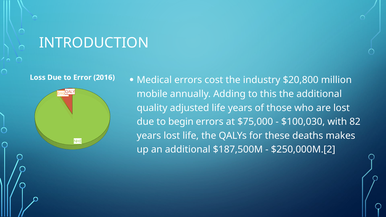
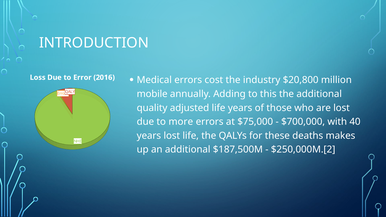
begin: begin -> more
$100,030: $100,030 -> $700,000
82: 82 -> 40
